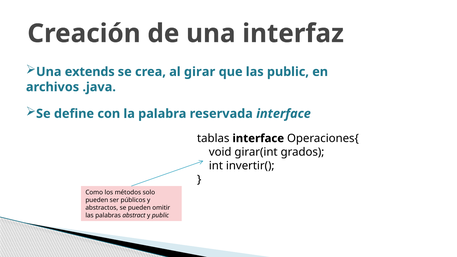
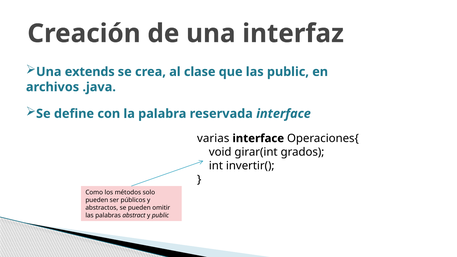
girar: girar -> clase
tablas: tablas -> varias
